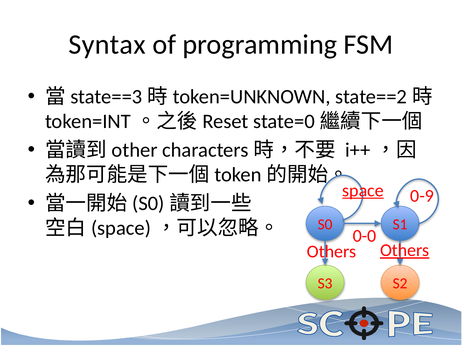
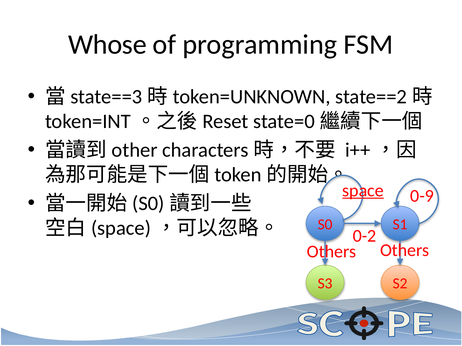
Syntax: Syntax -> Whose
0-0: 0-0 -> 0-2
Others at (405, 251) underline: present -> none
